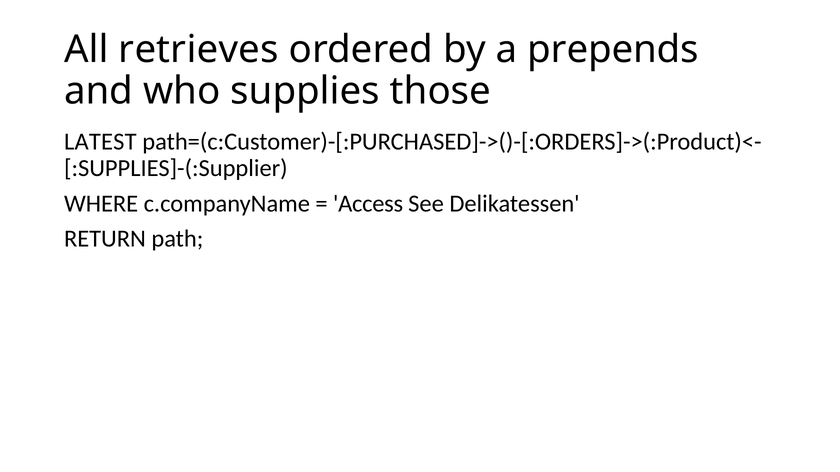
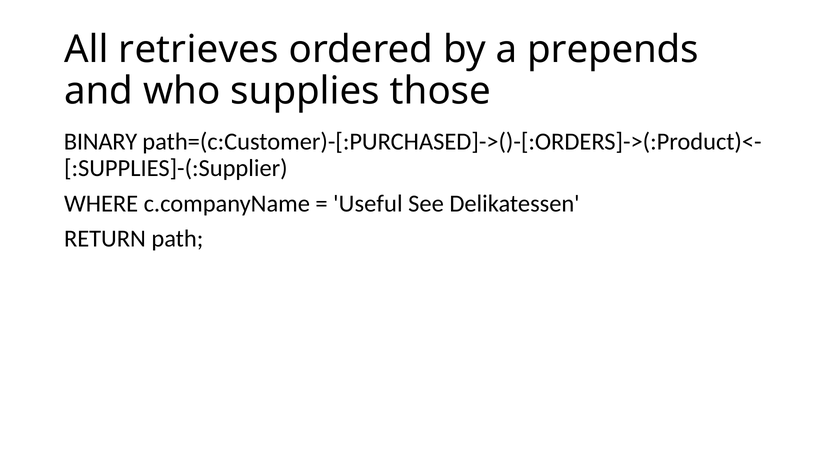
LATEST: LATEST -> BINARY
Access: Access -> Useful
